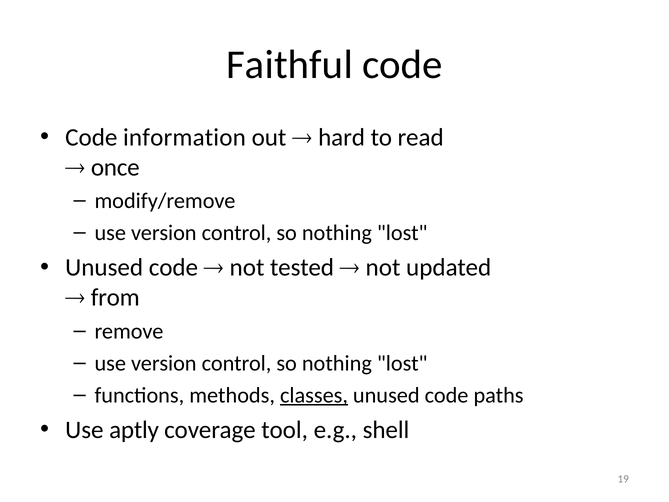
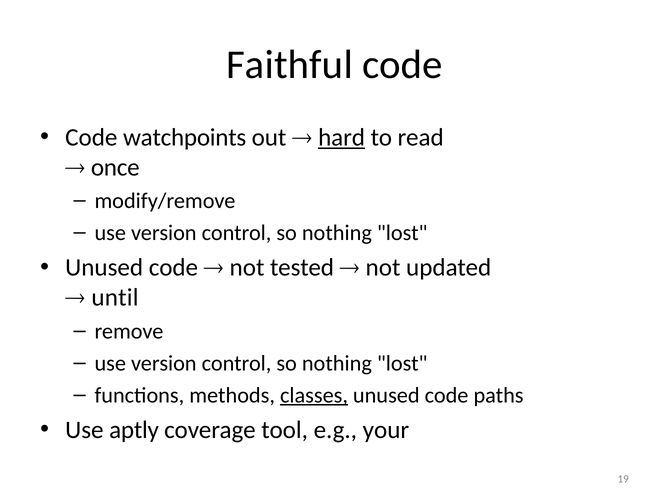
information: information -> watchpoints
hard underline: none -> present
from: from -> until
shell: shell -> your
